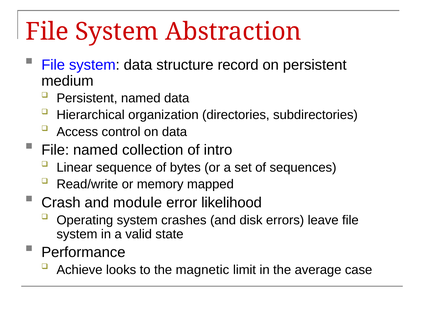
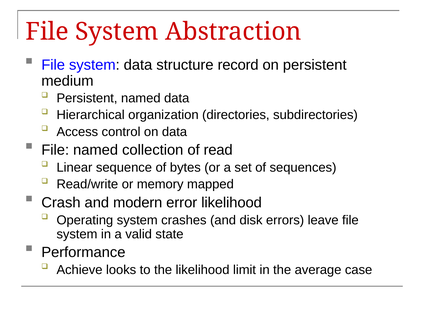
intro: intro -> read
module: module -> modern
the magnetic: magnetic -> likelihood
